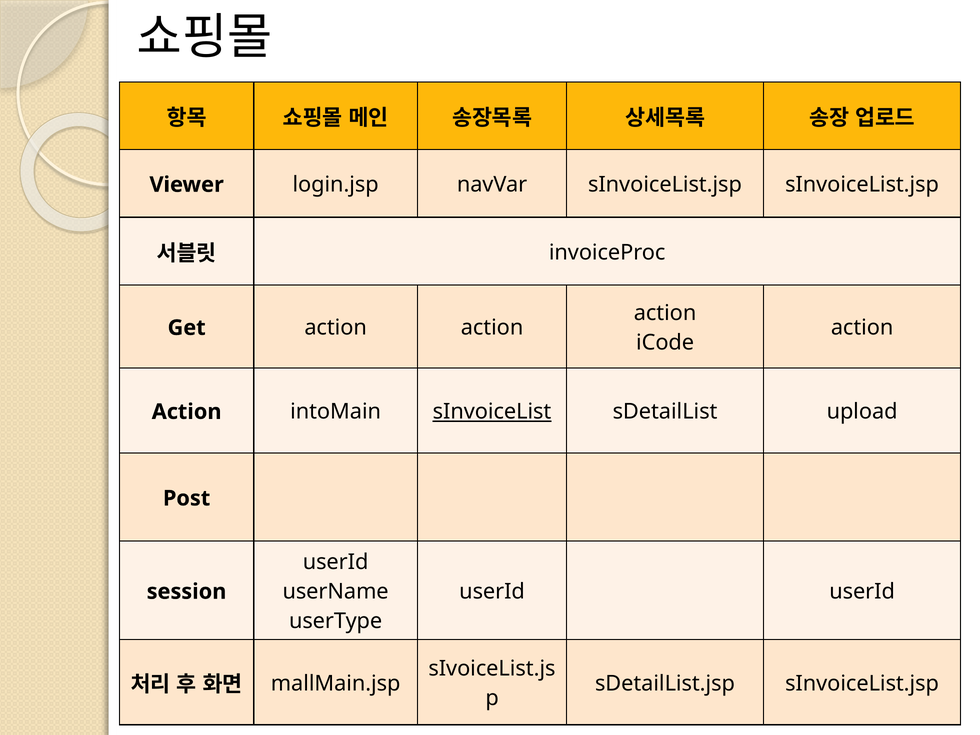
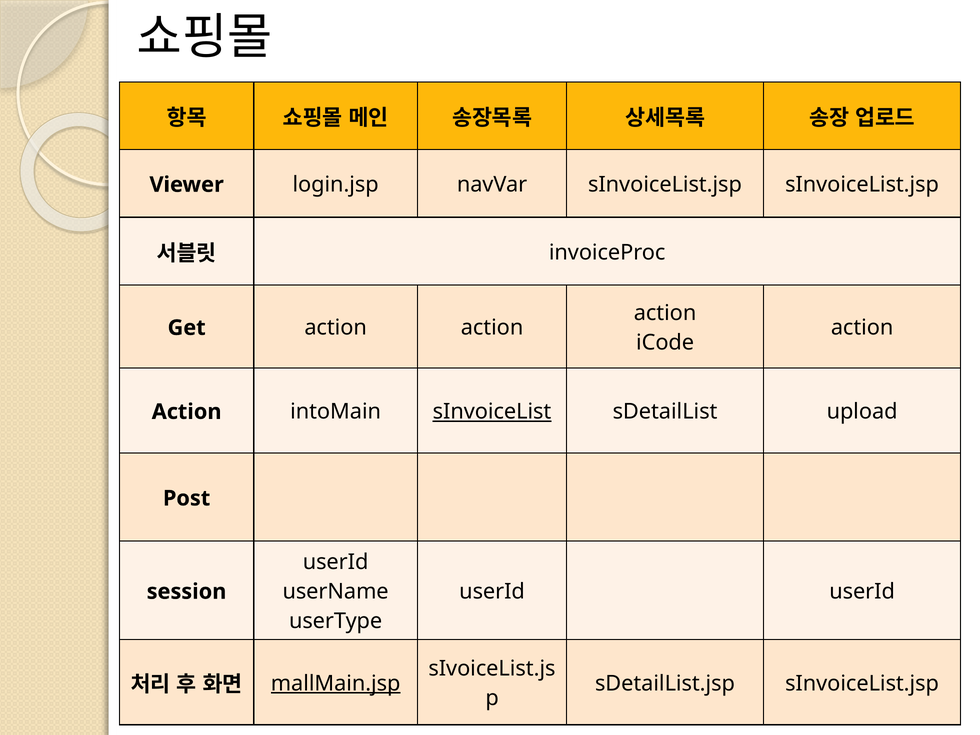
mallMain.jsp underline: none -> present
